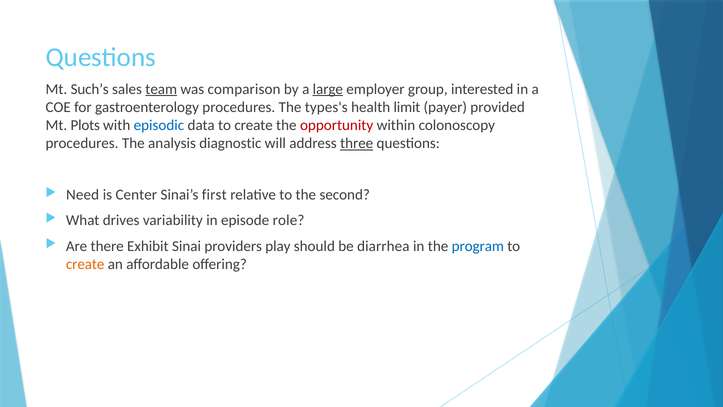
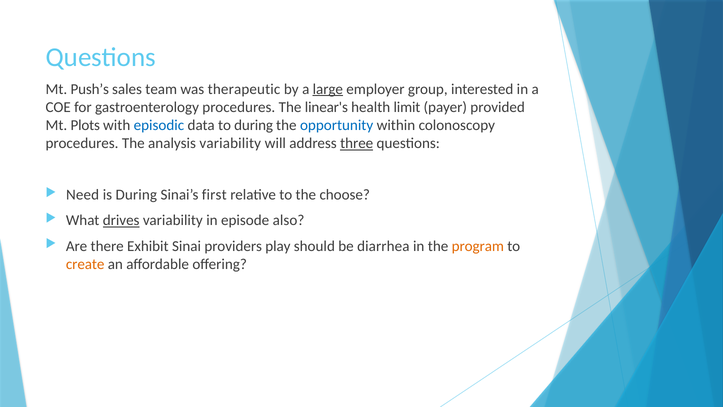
Such’s: Such’s -> Push’s
team underline: present -> none
comparison: comparison -> therapeutic
types's: types's -> linear's
data to create: create -> during
opportunity colour: red -> blue
analysis diagnostic: diagnostic -> variability
is Center: Center -> During
second: second -> choose
drives underline: none -> present
role: role -> also
program colour: blue -> orange
